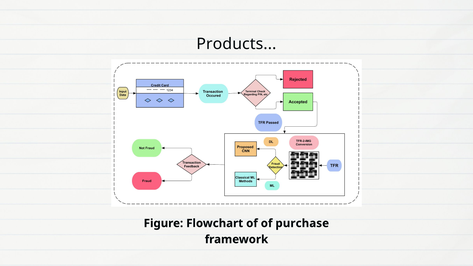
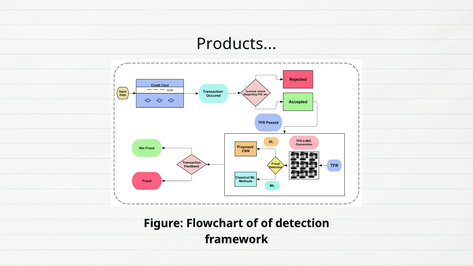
purchase: purchase -> detection
